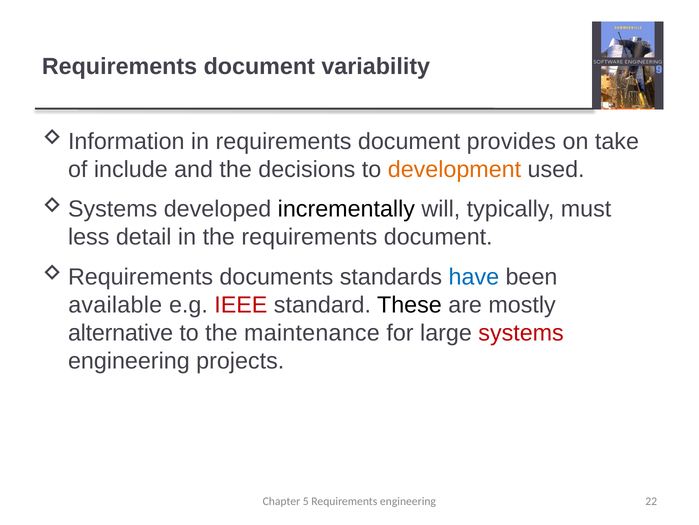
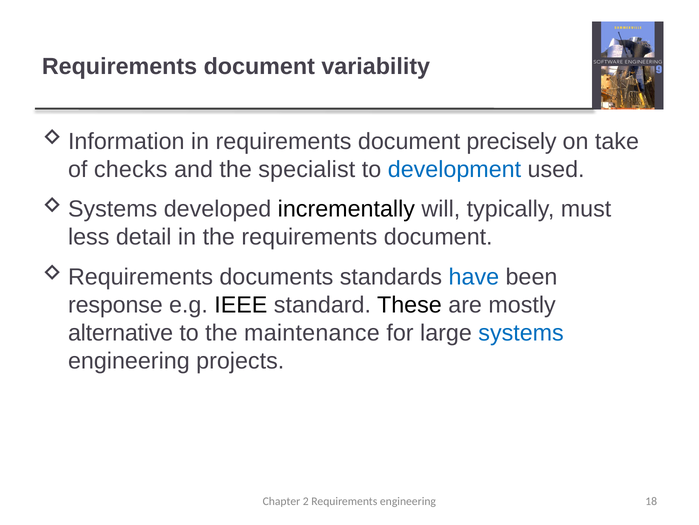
provides: provides -> precisely
include: include -> checks
decisions: decisions -> specialist
development colour: orange -> blue
available: available -> response
IEEE colour: red -> black
systems colour: red -> blue
5: 5 -> 2
22: 22 -> 18
